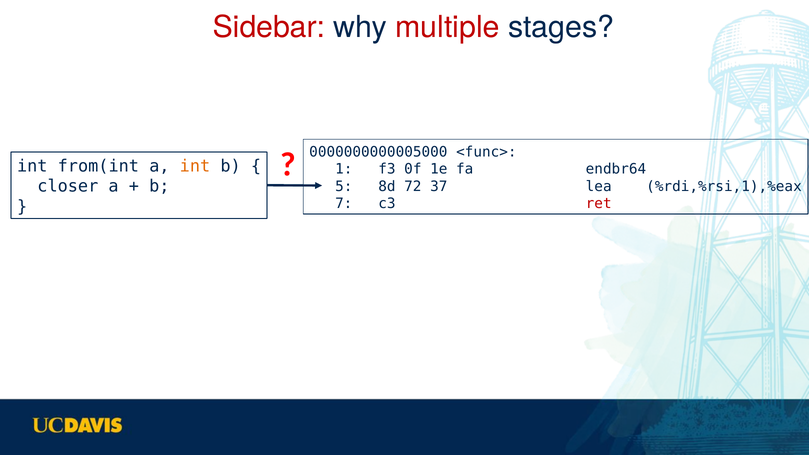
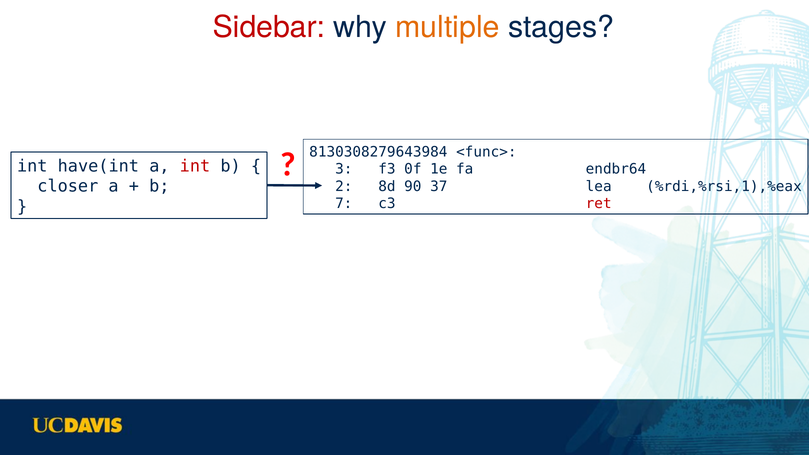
multiple colour: red -> orange
0000000000005000: 0000000000005000 -> 8130308279643984
from(int: from(int -> have(int
int at (195, 166) colour: orange -> red
1: 1 -> 3
5: 5 -> 2
72: 72 -> 90
